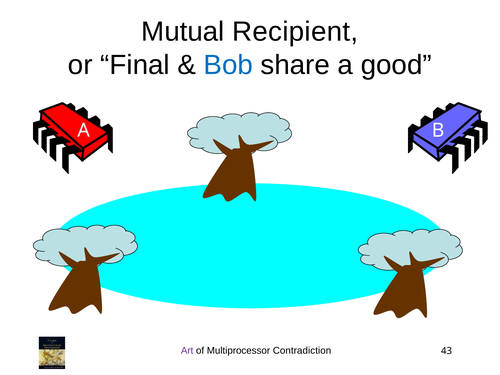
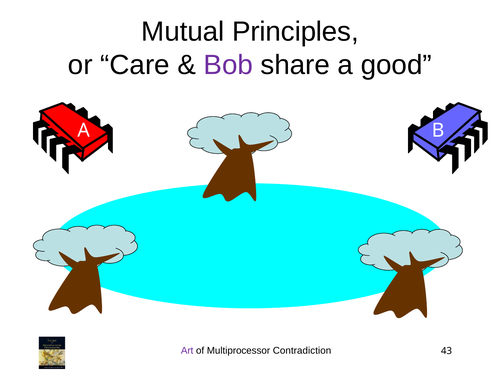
Recipient: Recipient -> Principles
Final: Final -> Care
Bob colour: blue -> purple
